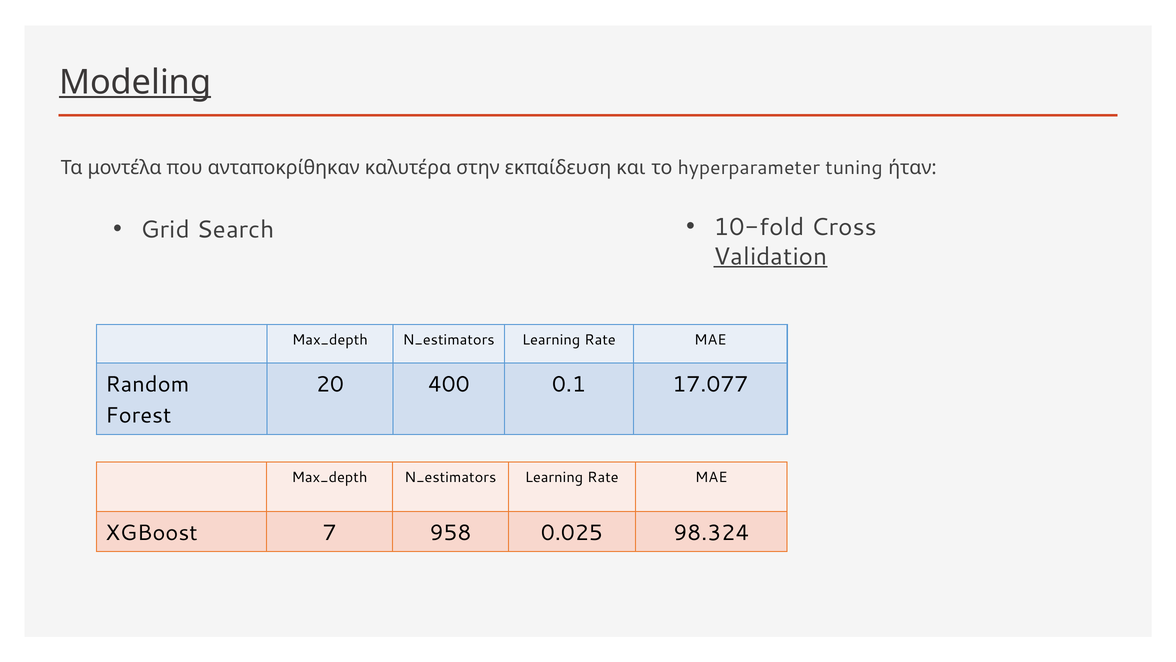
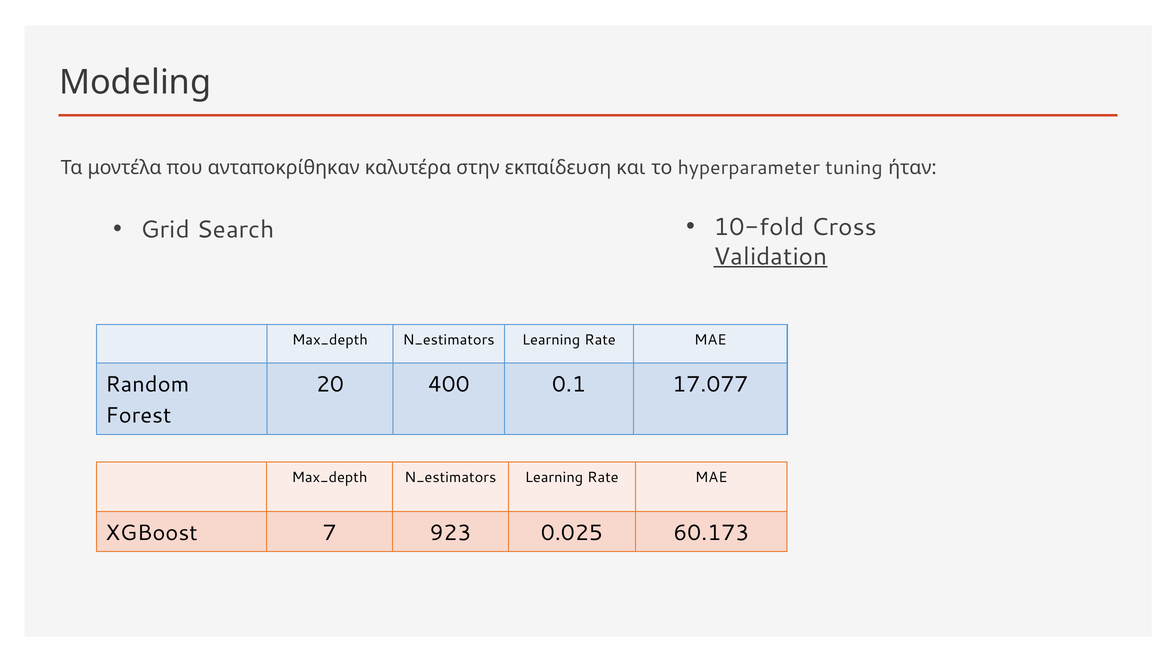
Modeling underline: present -> none
958: 958 -> 923
98.324: 98.324 -> 60.173
